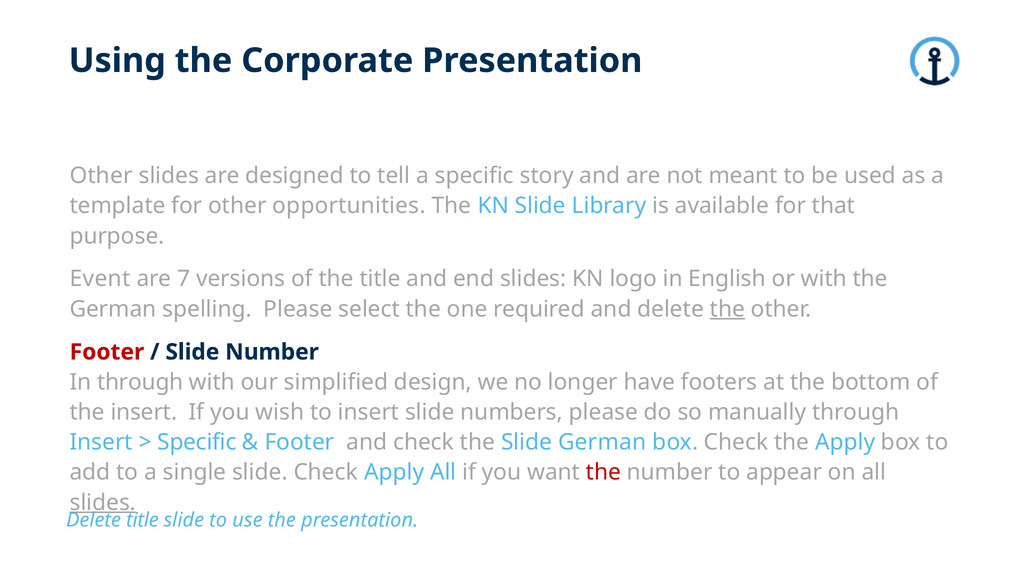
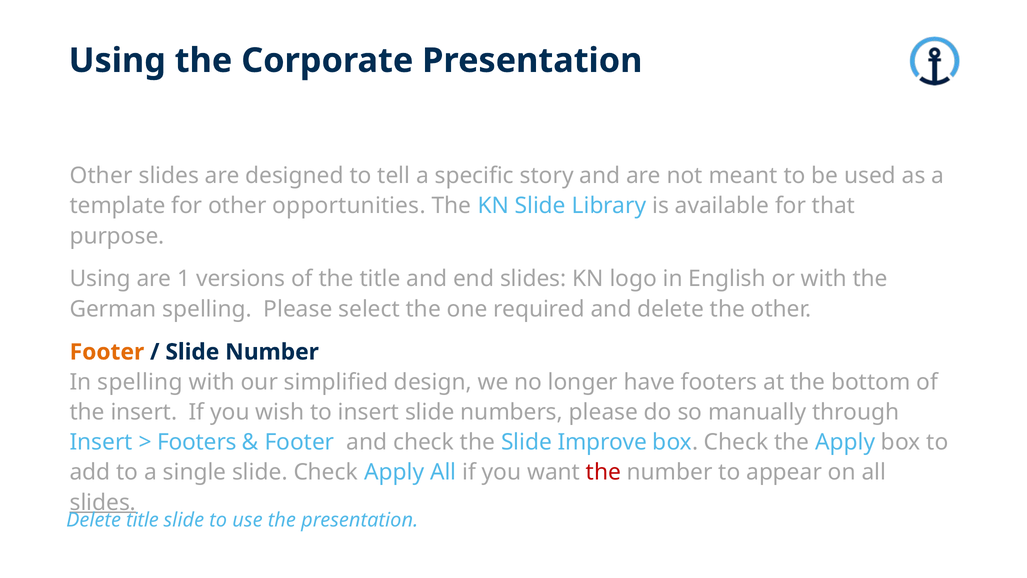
Event at (100, 279): Event -> Using
7: 7 -> 1
the at (727, 309) underline: present -> none
Footer at (107, 352) colour: red -> orange
In through: through -> spelling
Specific at (197, 442): Specific -> Footers
Slide German: German -> Improve
